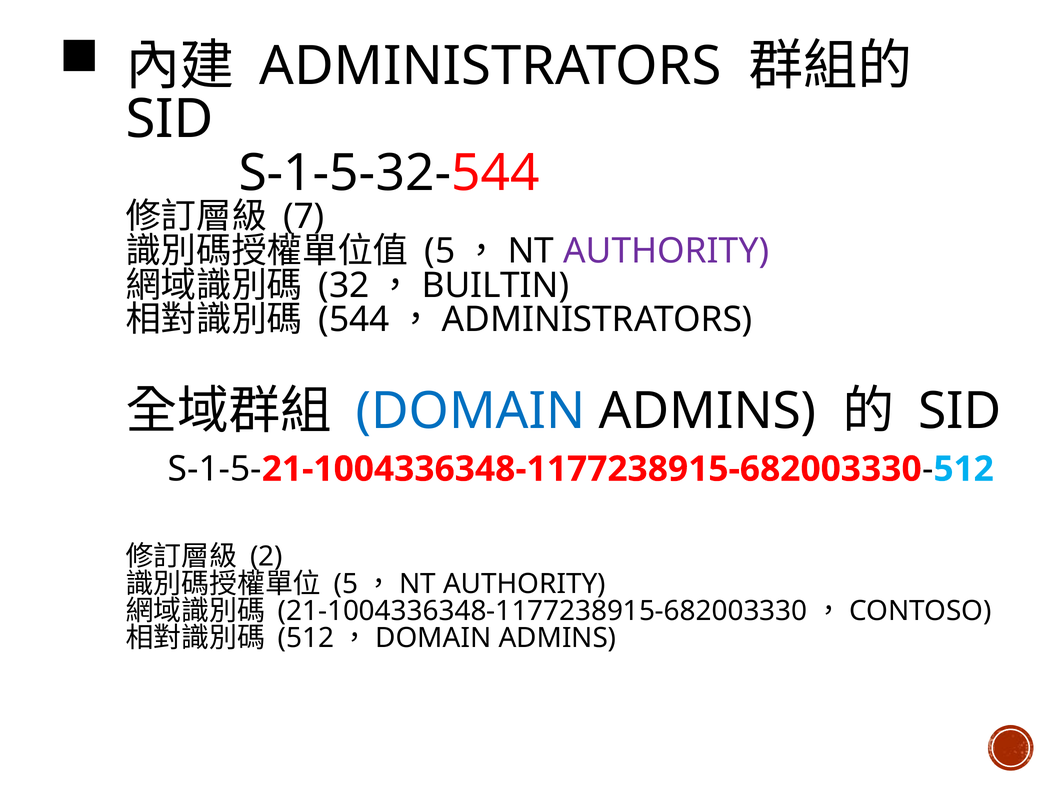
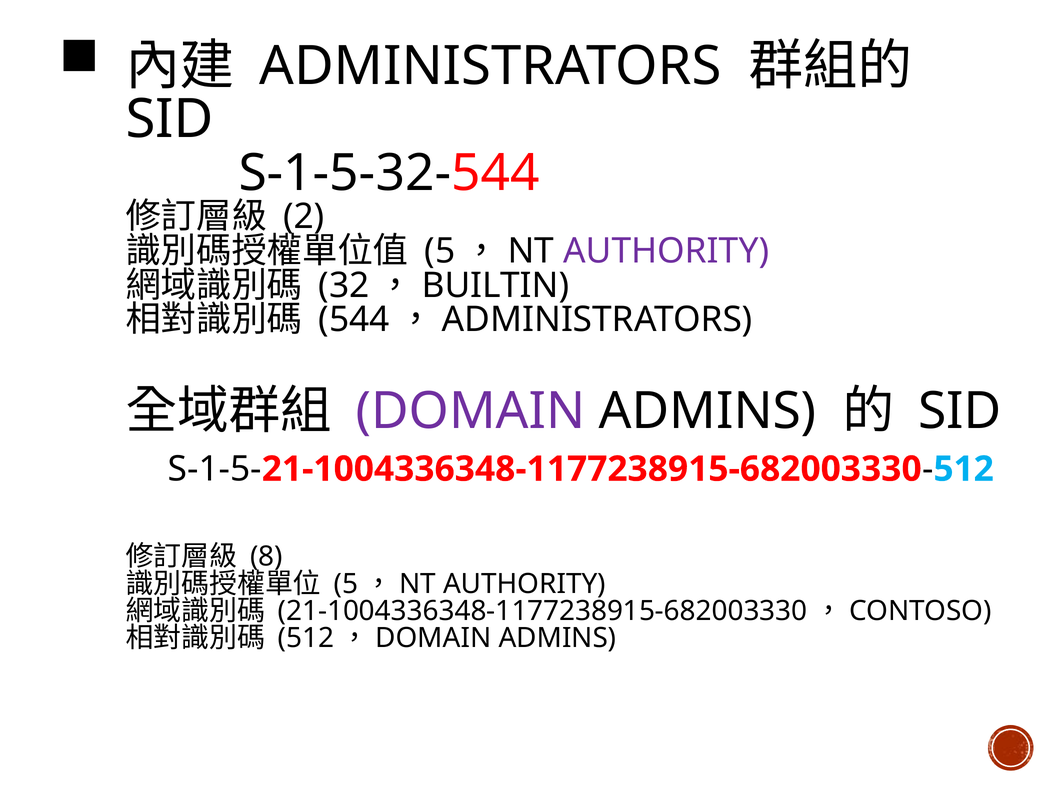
7: 7 -> 2
DOMAIN at (471, 411) colour: blue -> purple
2: 2 -> 8
